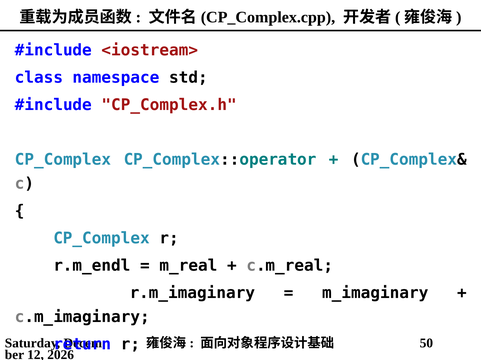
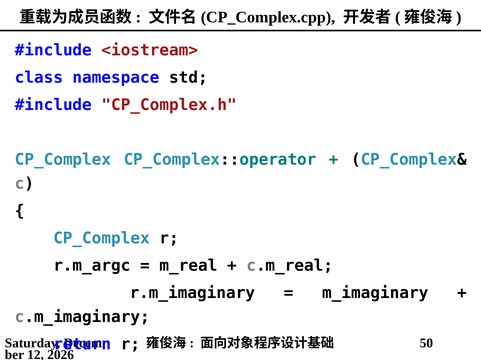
r.m_endl: r.m_endl -> r.m_argc
